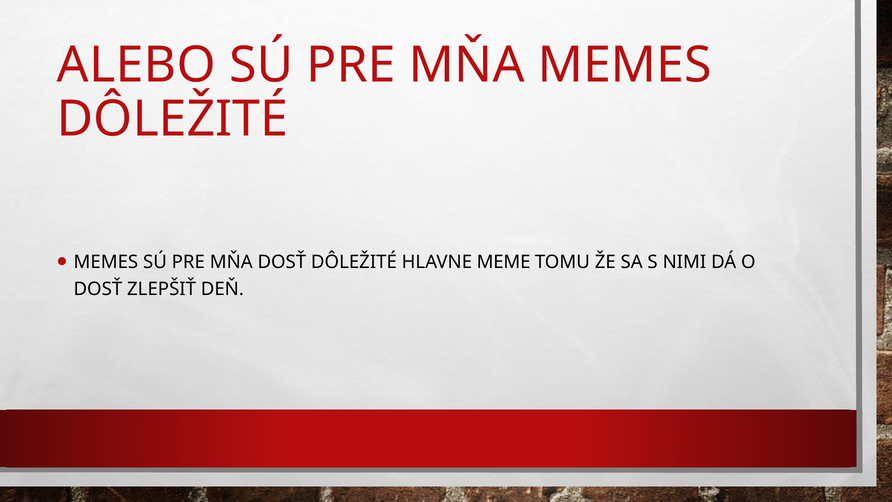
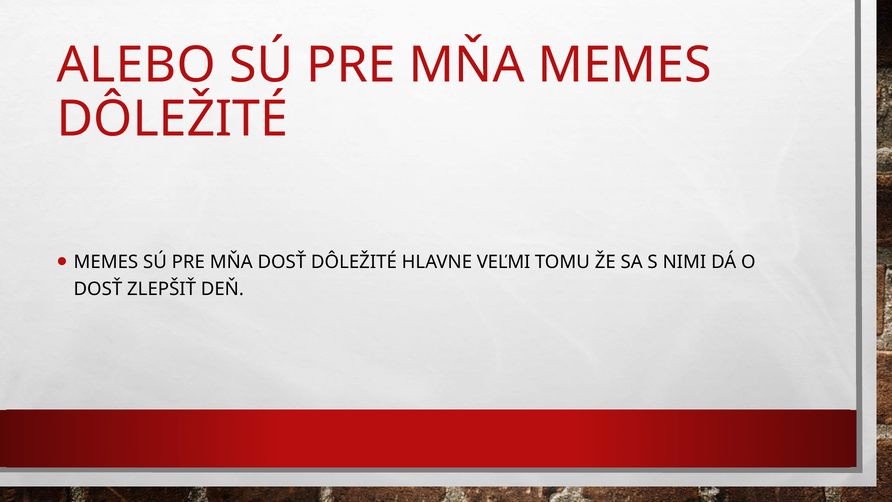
MEME: MEME -> VEĽMI
